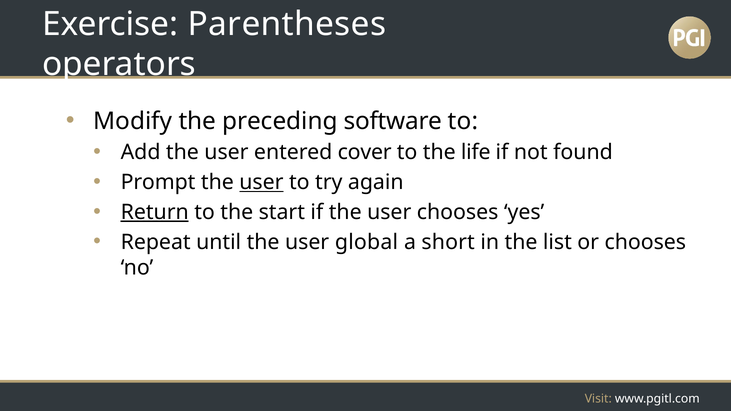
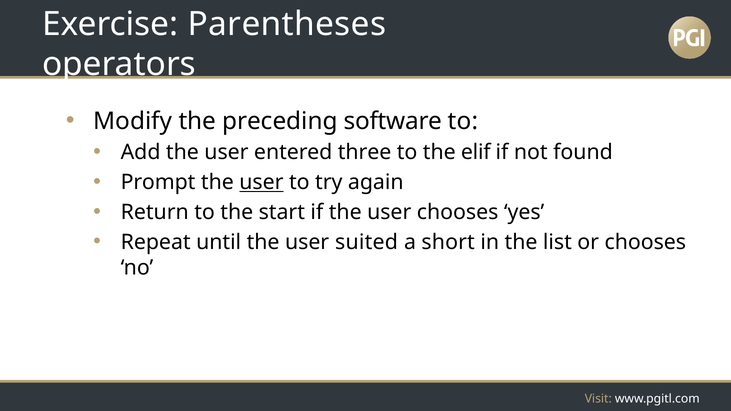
cover: cover -> three
life: life -> elif
Return underline: present -> none
global: global -> suited
